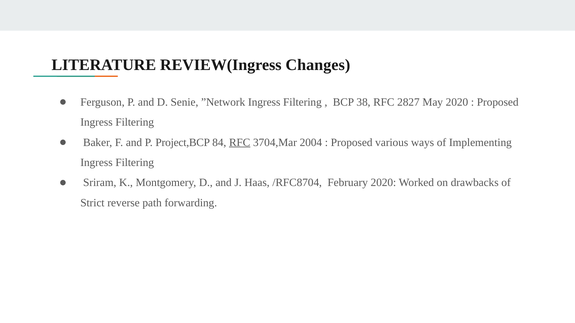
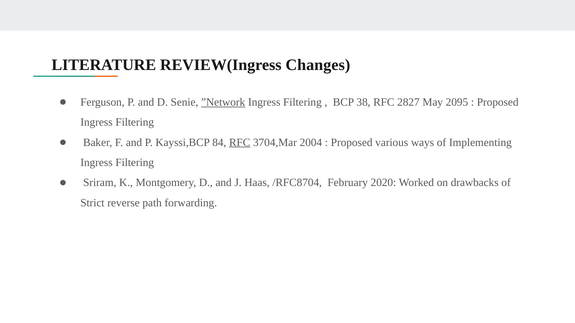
”Network underline: none -> present
May 2020: 2020 -> 2095
Project,BCP: Project,BCP -> Kayssi,BCP
